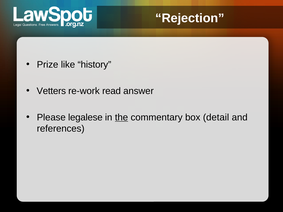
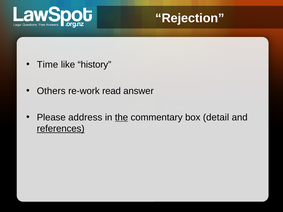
Prize: Prize -> Time
Vetters: Vetters -> Others
legalese: legalese -> address
references underline: none -> present
